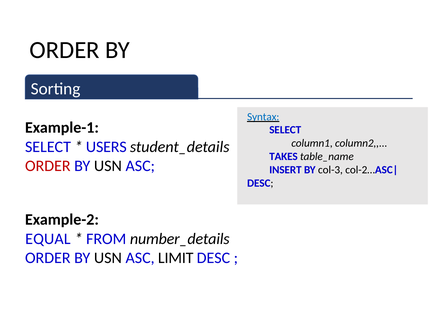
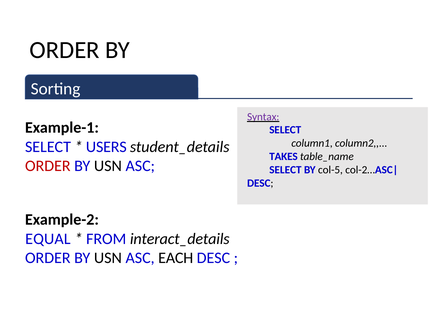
Syntax colour: blue -> purple
INSERT at (285, 170): INSERT -> SELECT
col-3: col-3 -> col-5
number_details: number_details -> interact_details
LIMIT: LIMIT -> EACH
